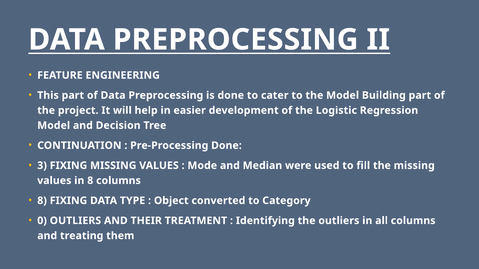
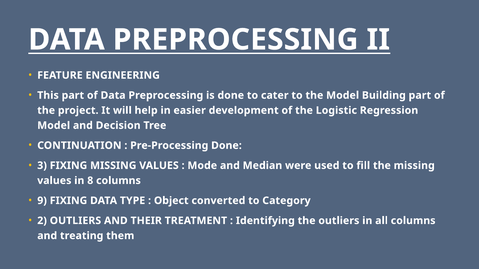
8 at (42, 201): 8 -> 9
0: 0 -> 2
